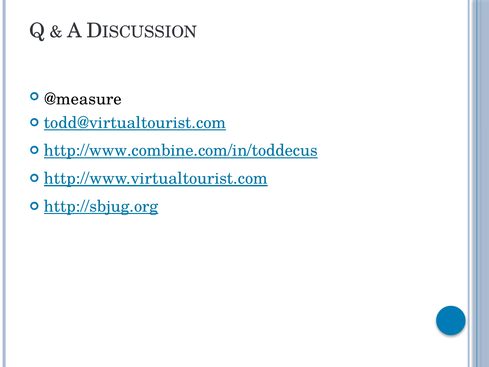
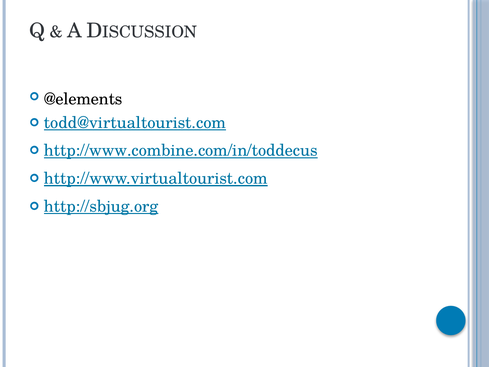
@measure: @measure -> @elements
